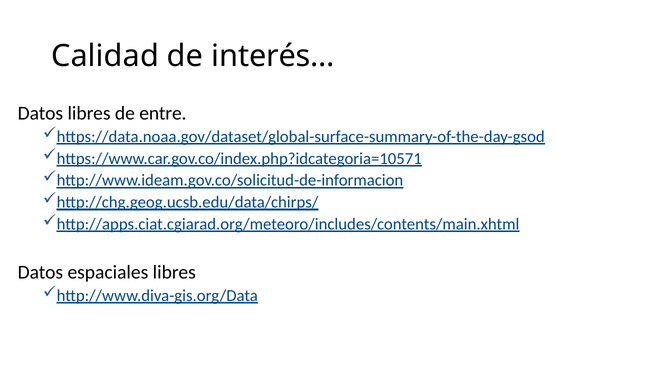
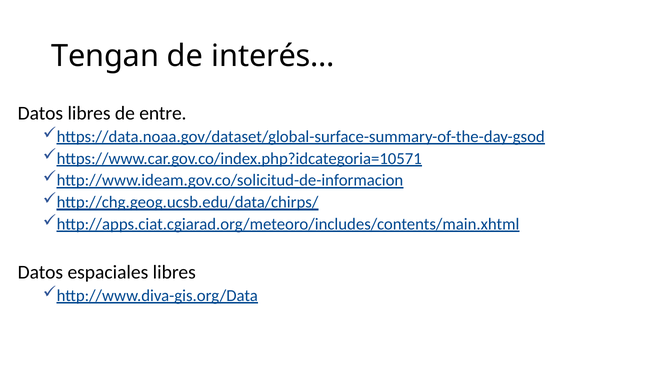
Calidad: Calidad -> Tengan
